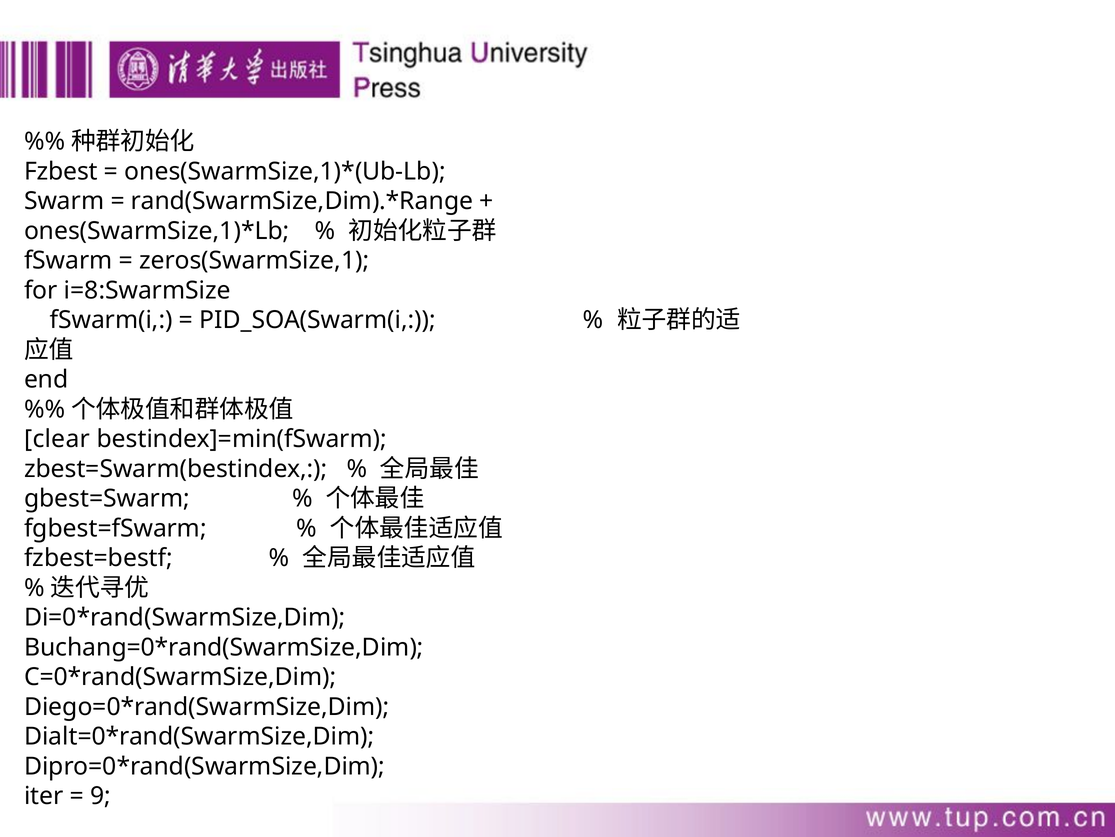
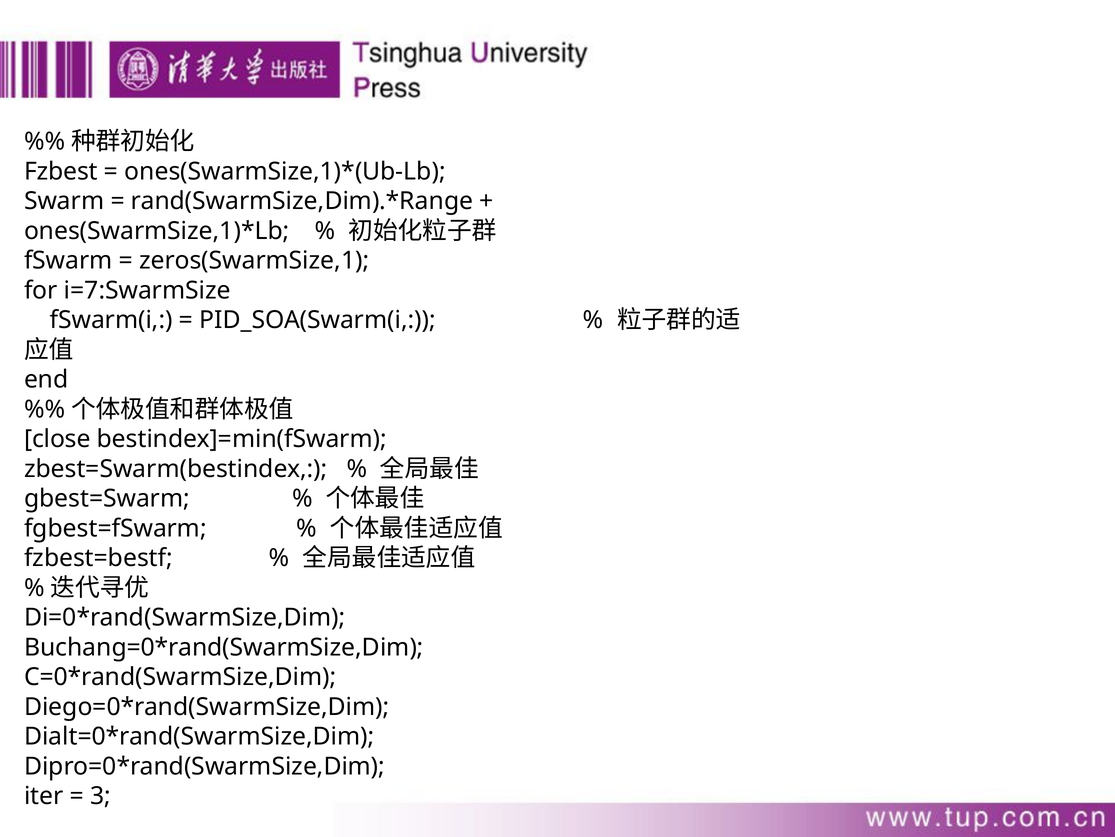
i=8:SwarmSize: i=8:SwarmSize -> i=7:SwarmSize
clear: clear -> close
9: 9 -> 3
